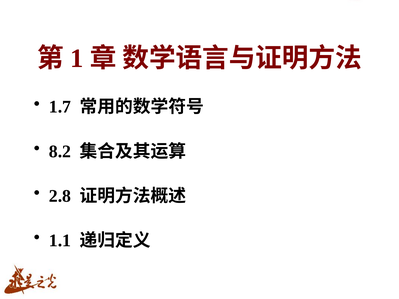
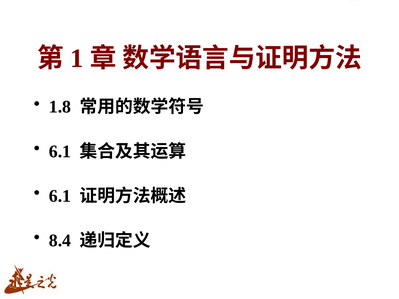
1.7: 1.7 -> 1.8
8.2 at (60, 152): 8.2 -> 6.1
2.8 at (60, 196): 2.8 -> 6.1
1.1: 1.1 -> 8.4
